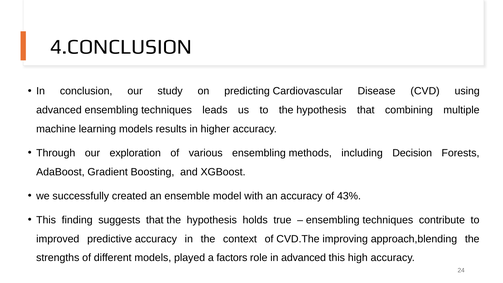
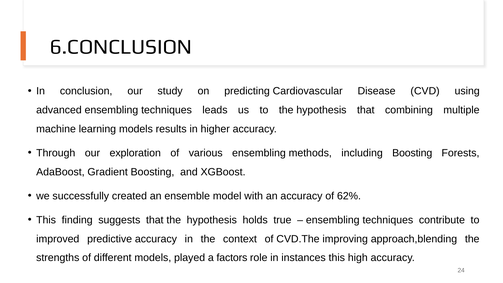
4.CONCLUSION: 4.CONCLUSION -> 6.CONCLUSION
including Decision: Decision -> Boosting
43%: 43% -> 62%
in advanced: advanced -> instances
